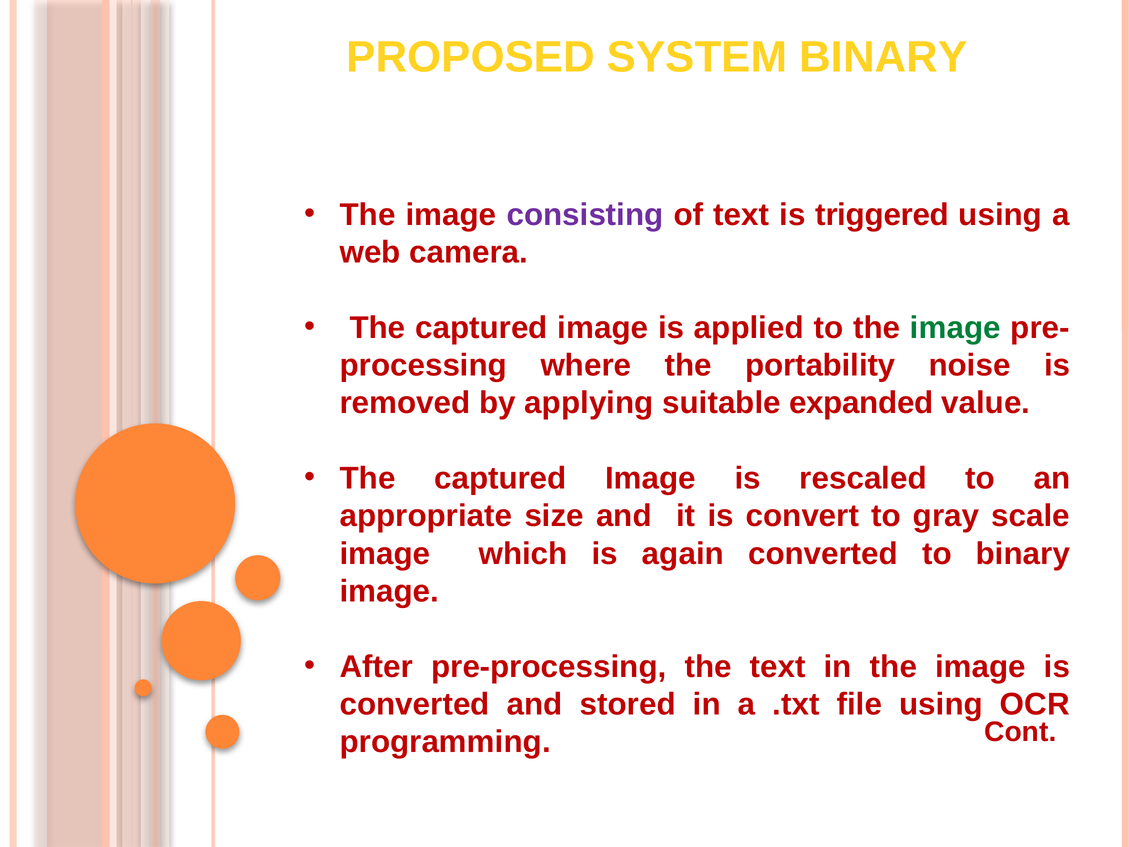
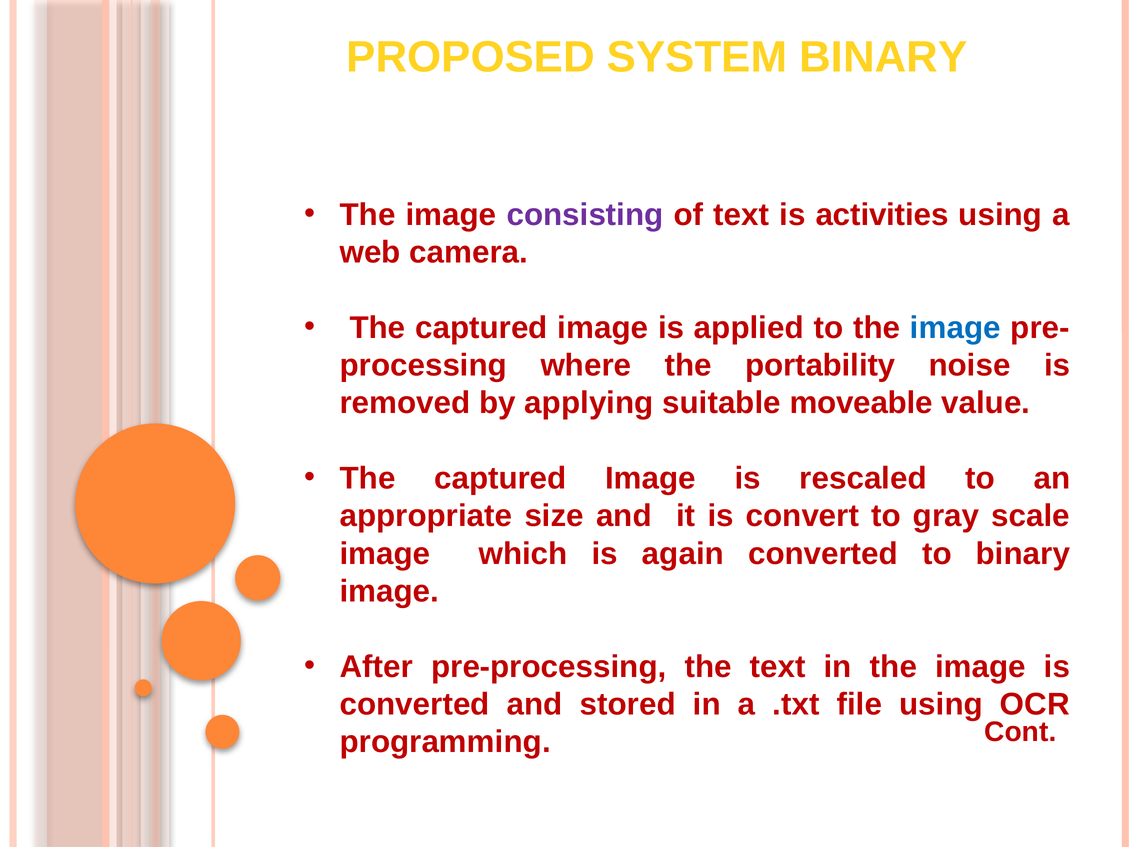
triggered: triggered -> activities
image at (955, 328) colour: green -> blue
expanded: expanded -> moveable
